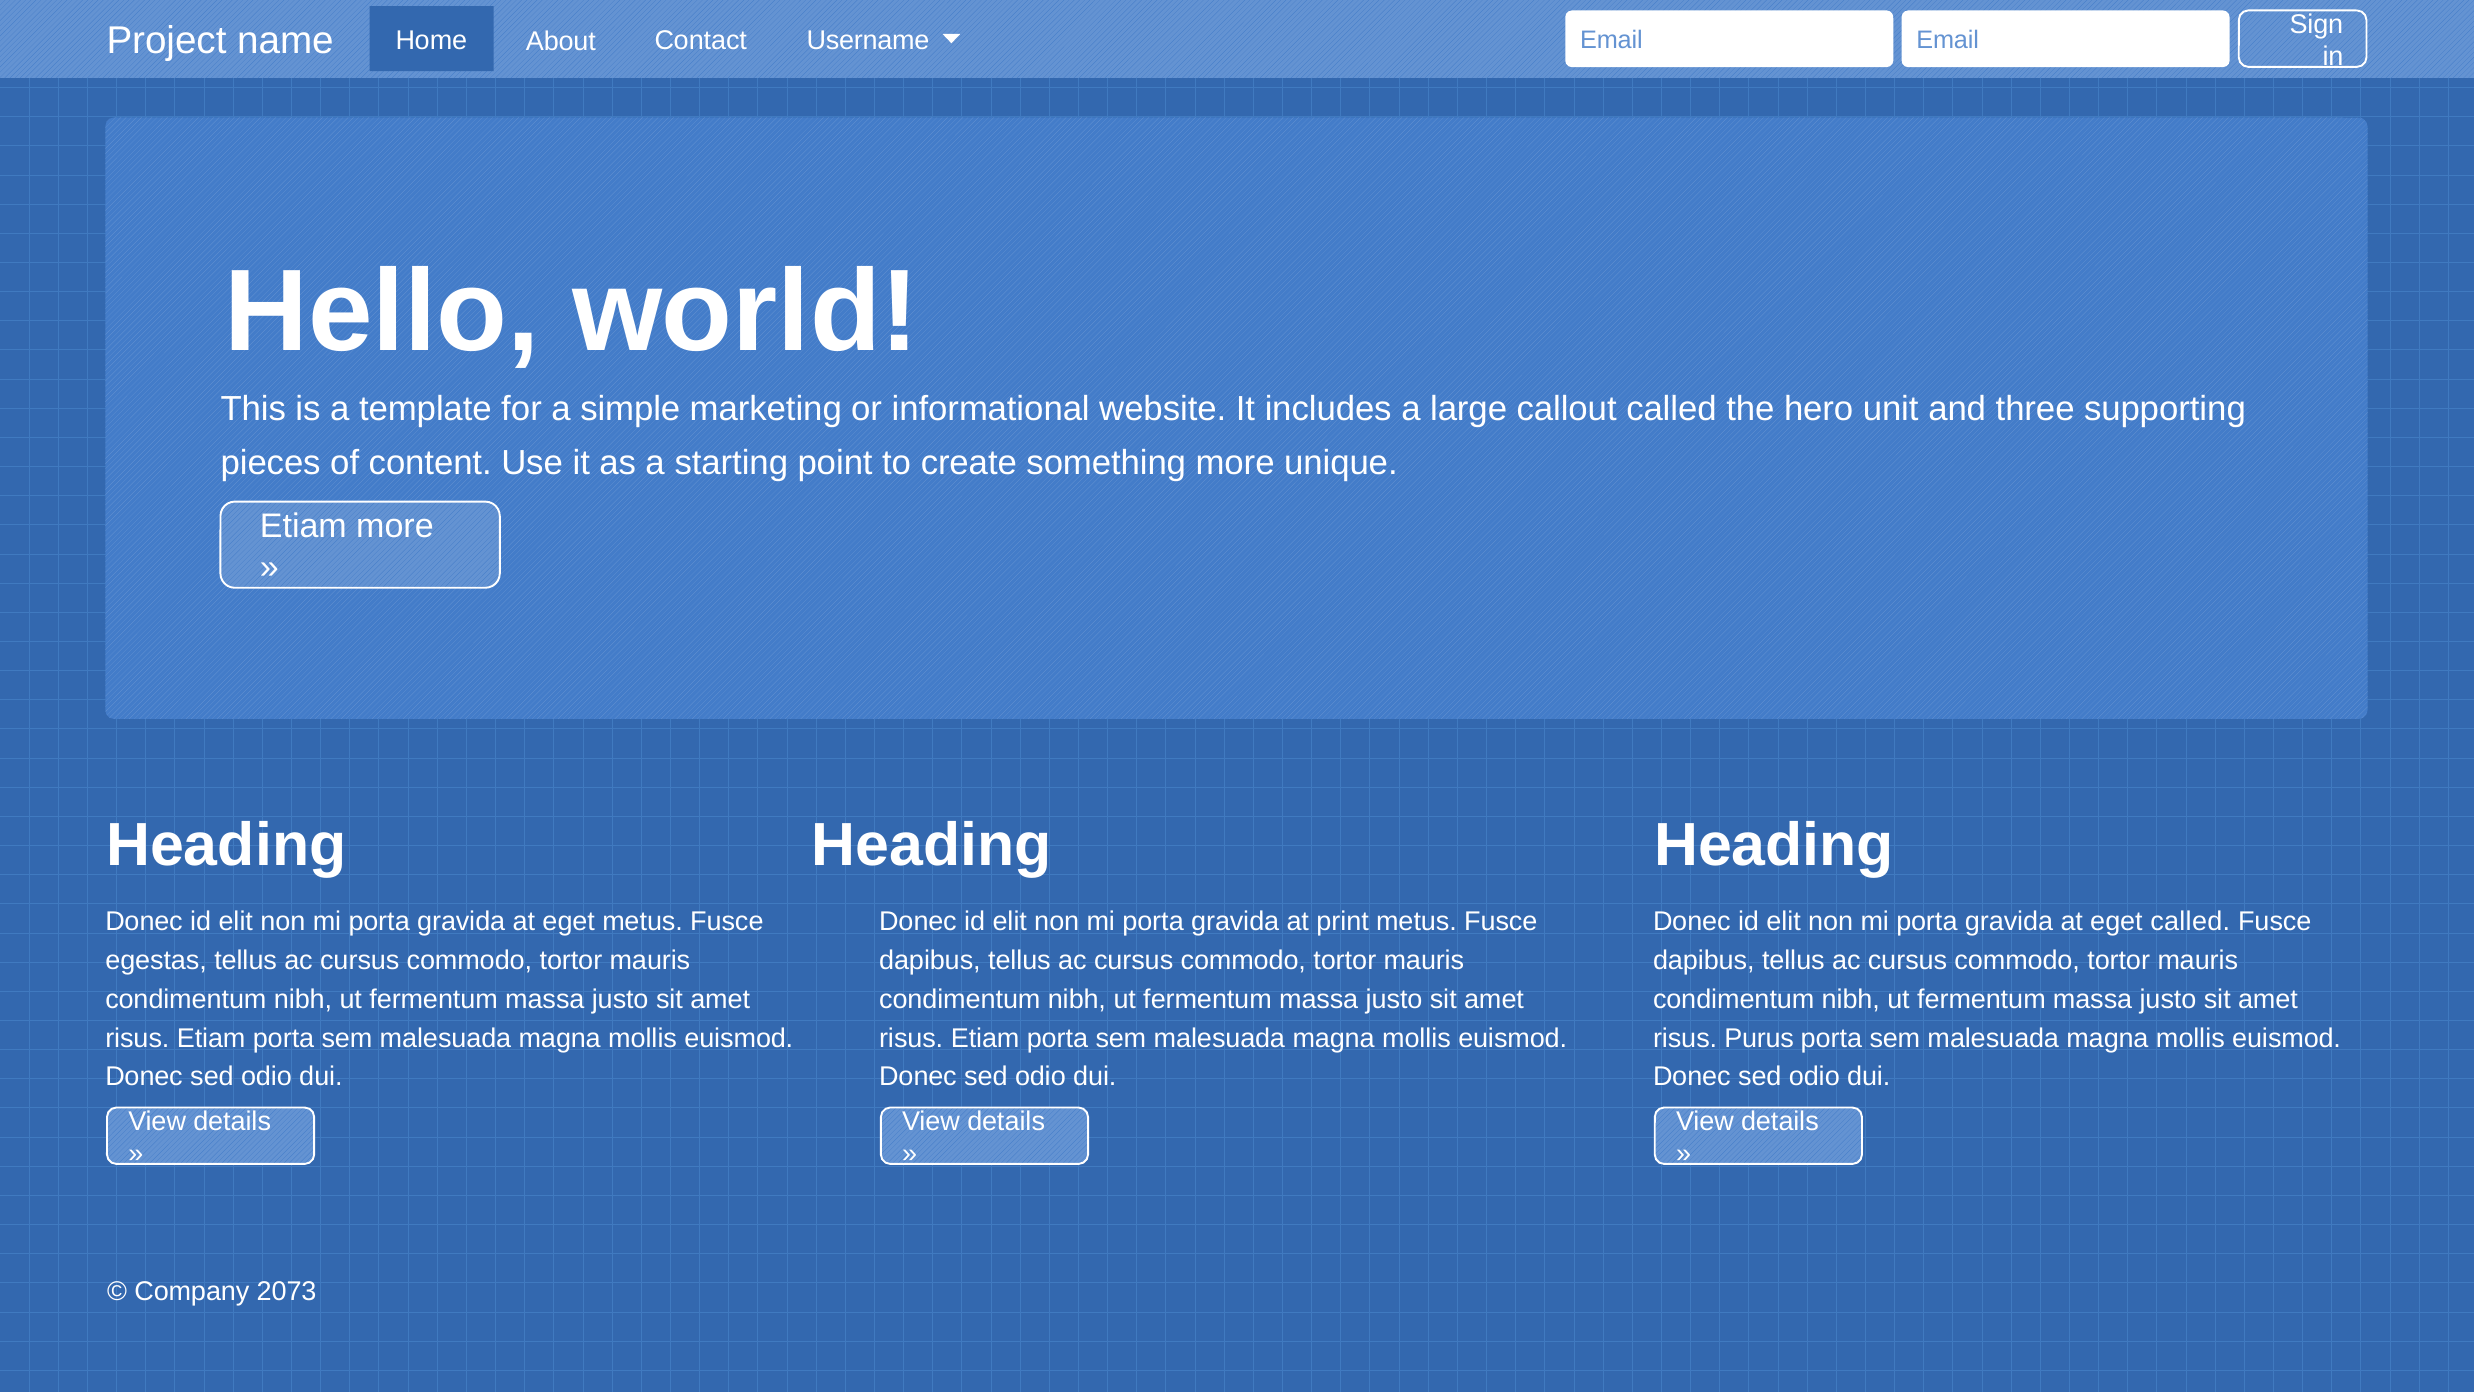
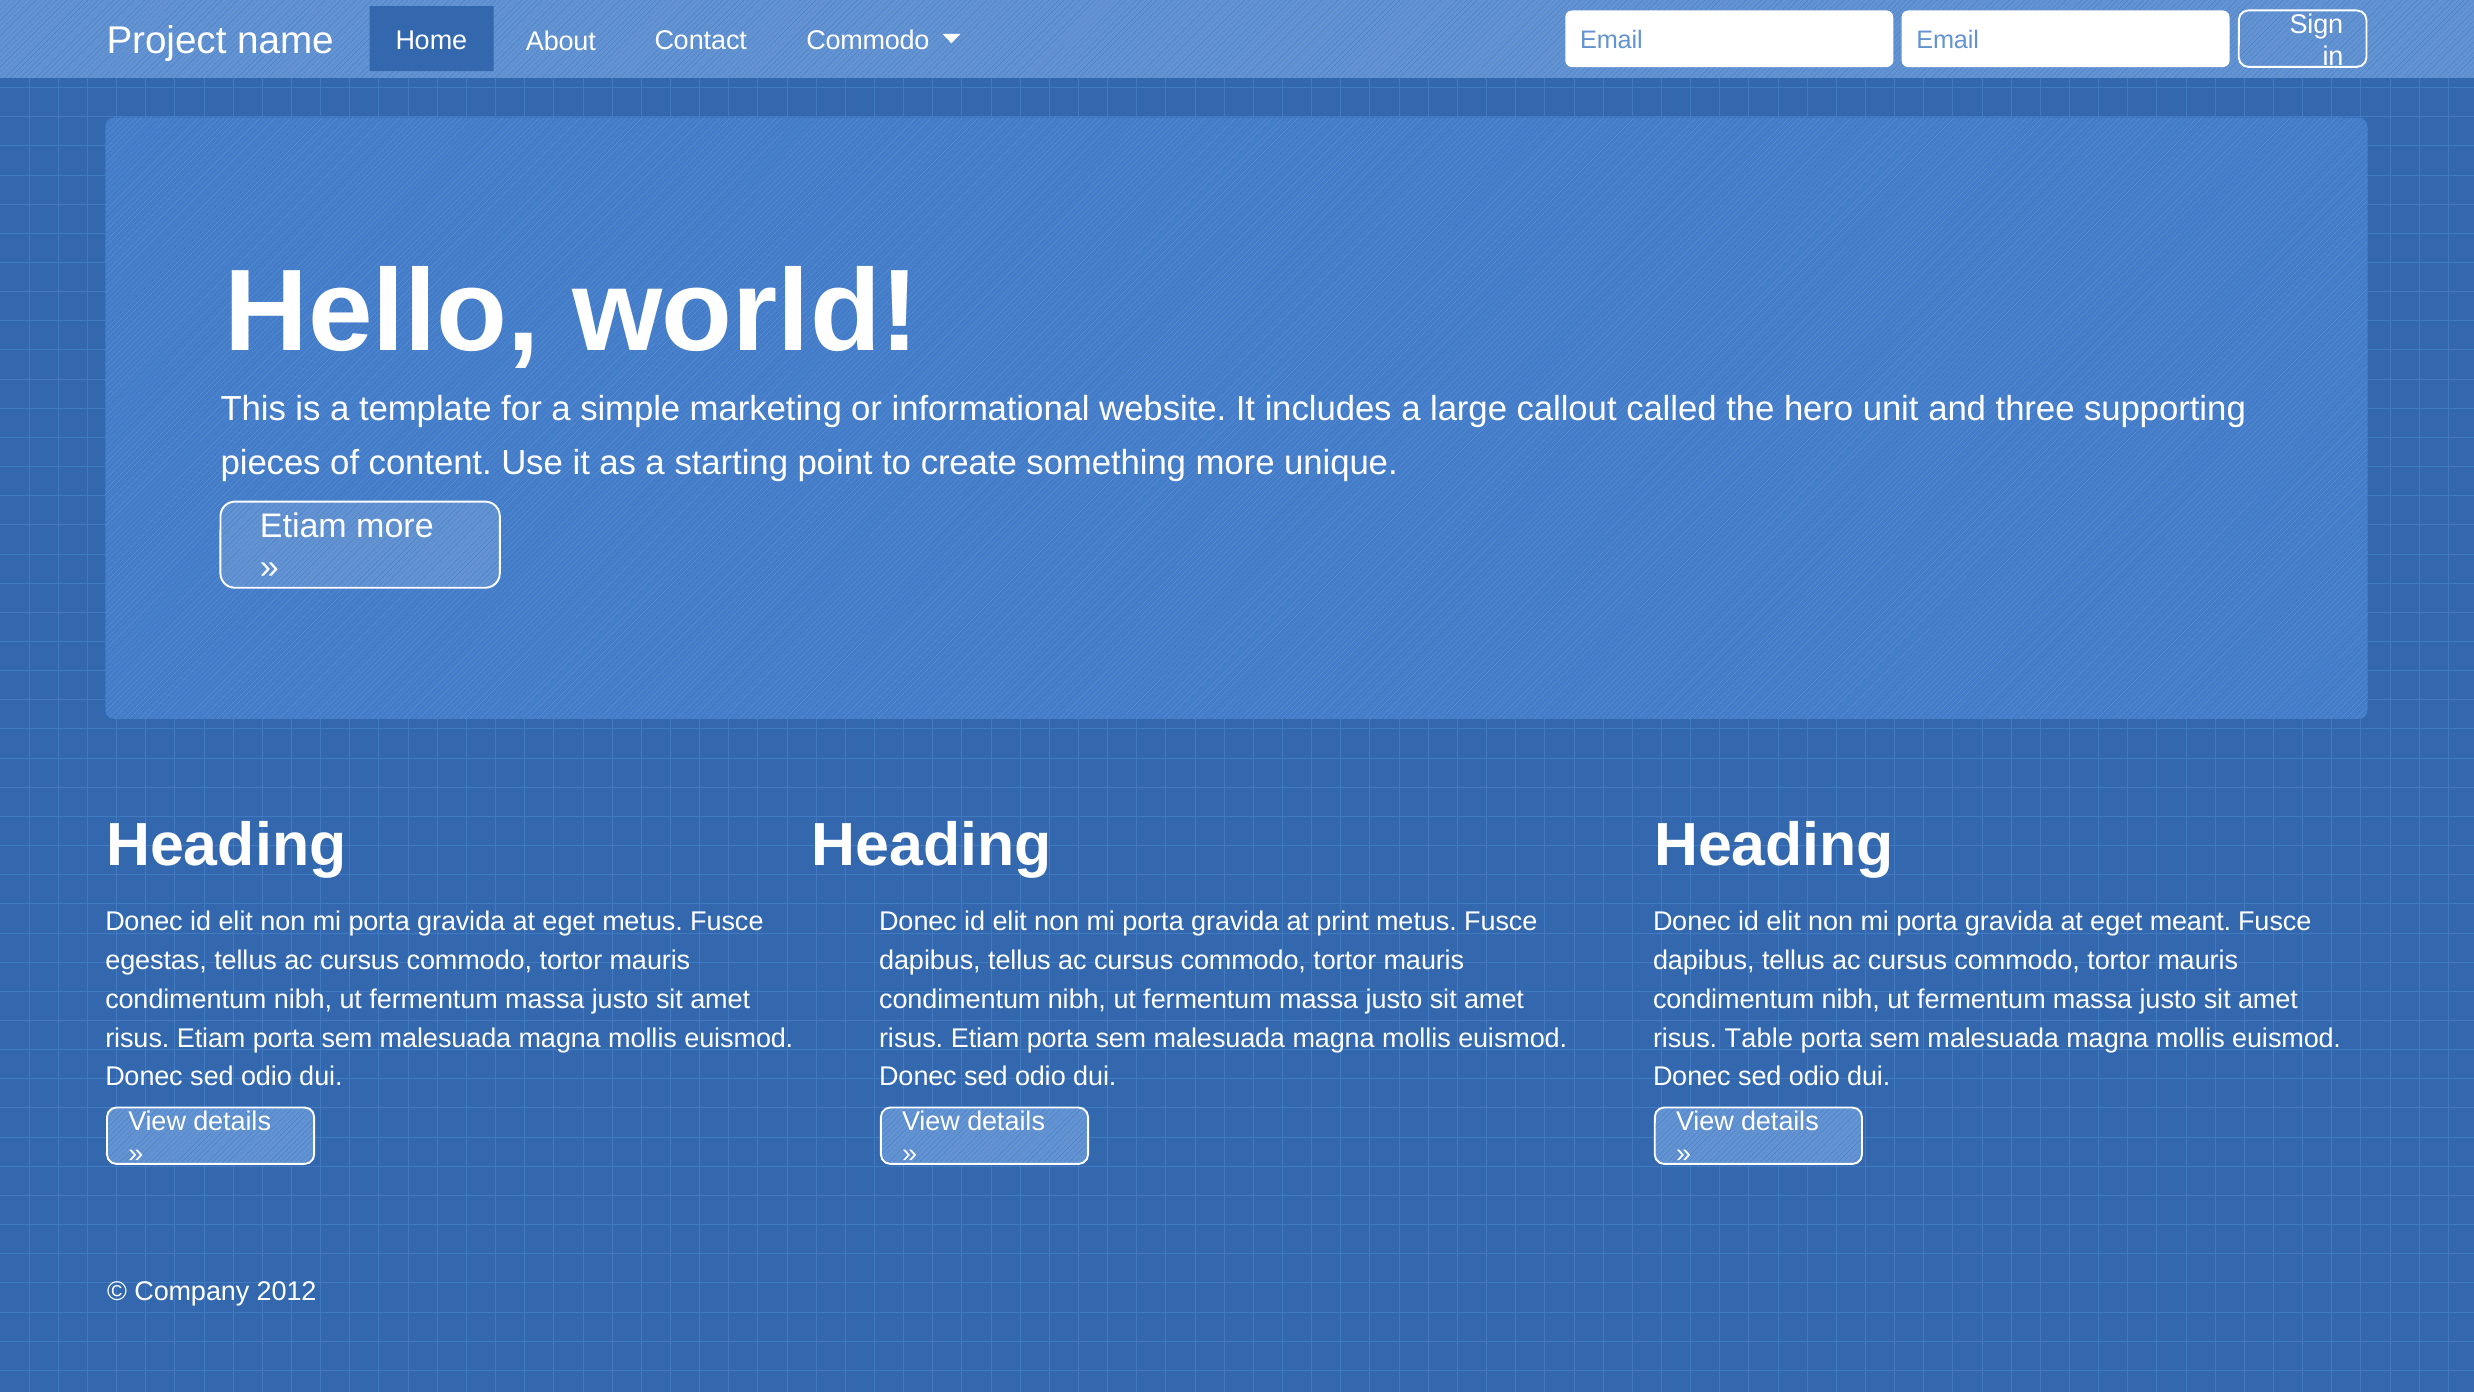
Username at (868, 41): Username -> Commodo
eget called: called -> meant
Purus: Purus -> Table
2073: 2073 -> 2012
